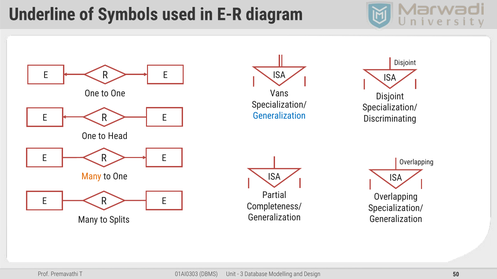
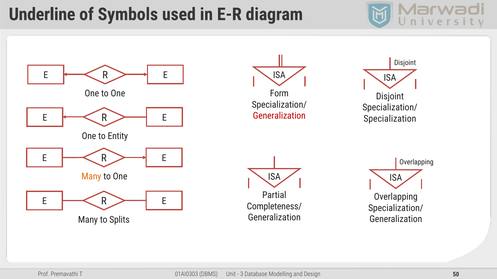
Vans: Vans -> Form
Generalization at (279, 116) colour: blue -> red
Discriminating: Discriminating -> Specialization
Head: Head -> Entity
